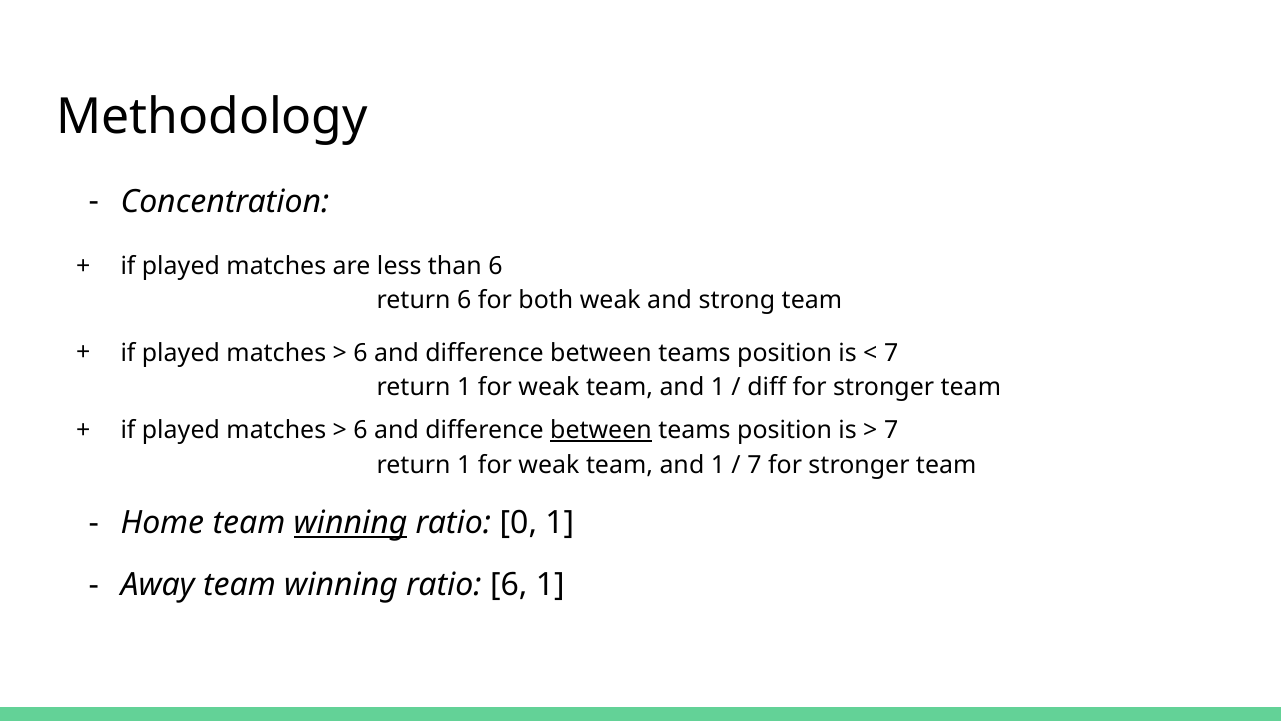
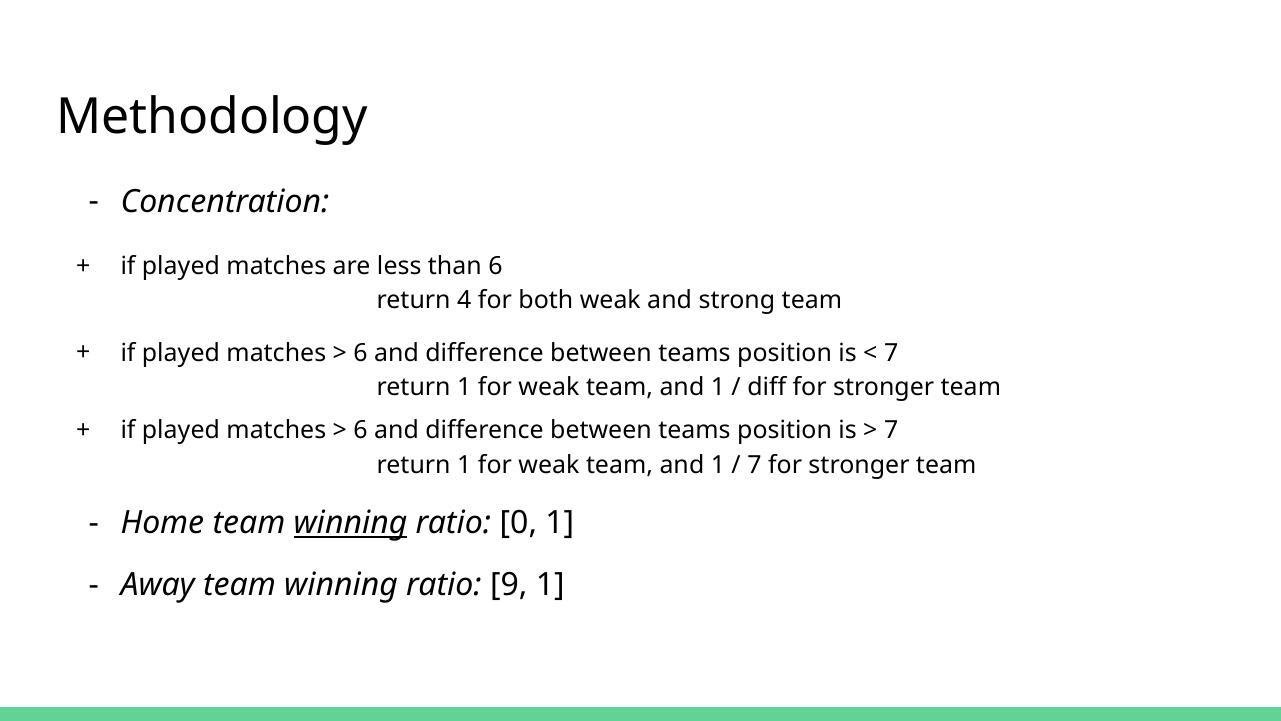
return 6: 6 -> 4
between at (601, 430) underline: present -> none
ratio 6: 6 -> 9
